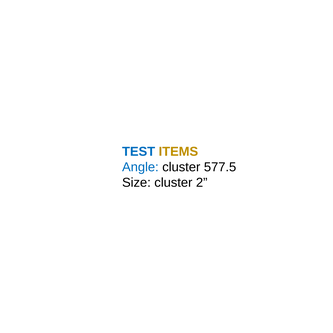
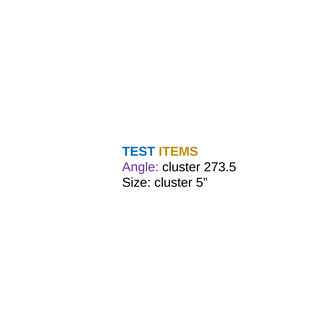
Angle colour: blue -> purple
577.5: 577.5 -> 273.5
2: 2 -> 5
